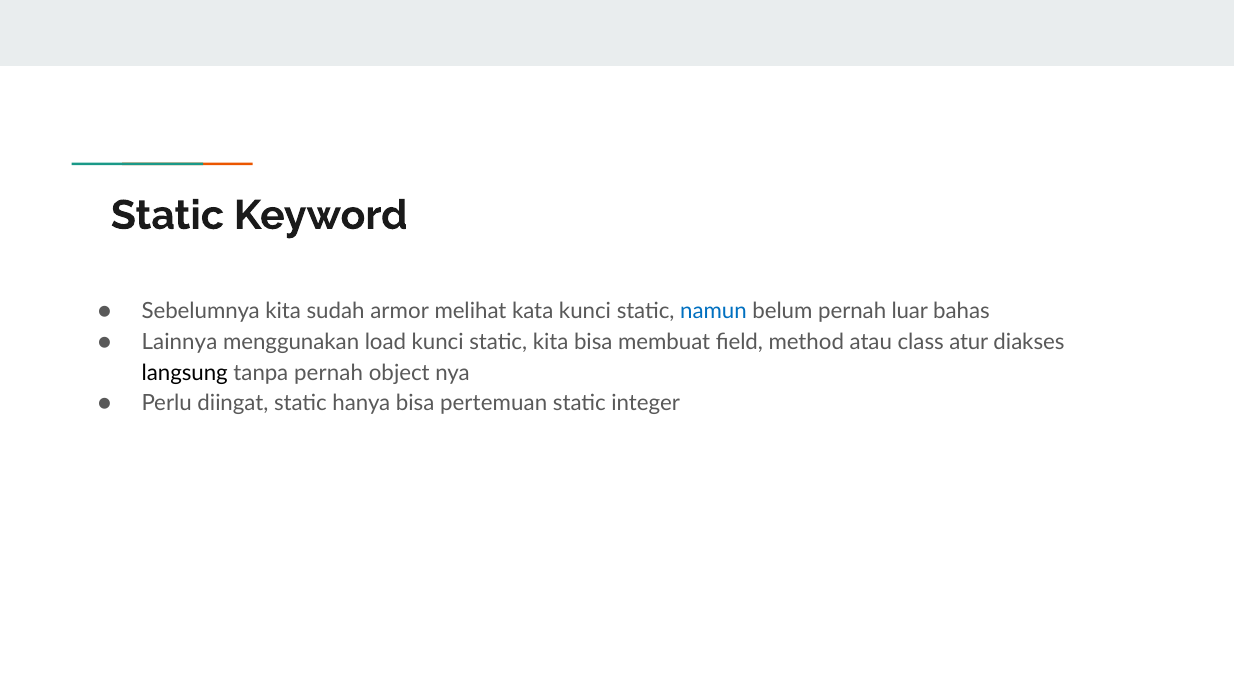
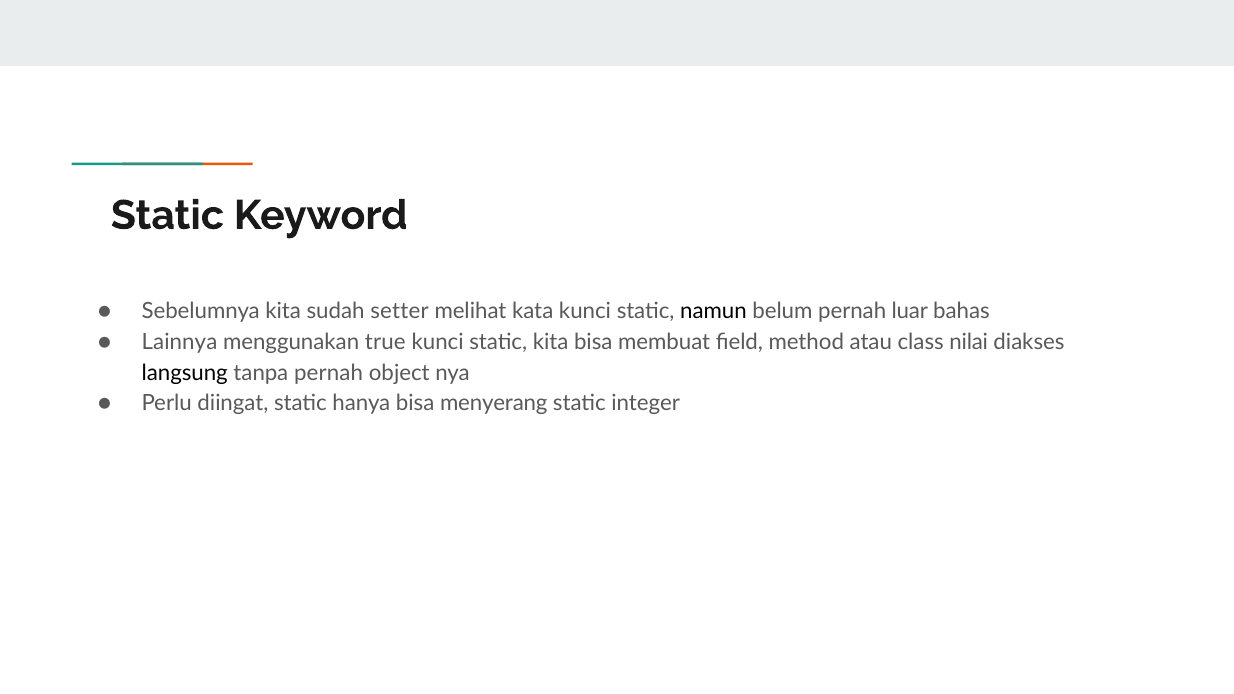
armor: armor -> setter
namun colour: blue -> black
load: load -> true
atur: atur -> nilai
pertemuan: pertemuan -> menyerang
